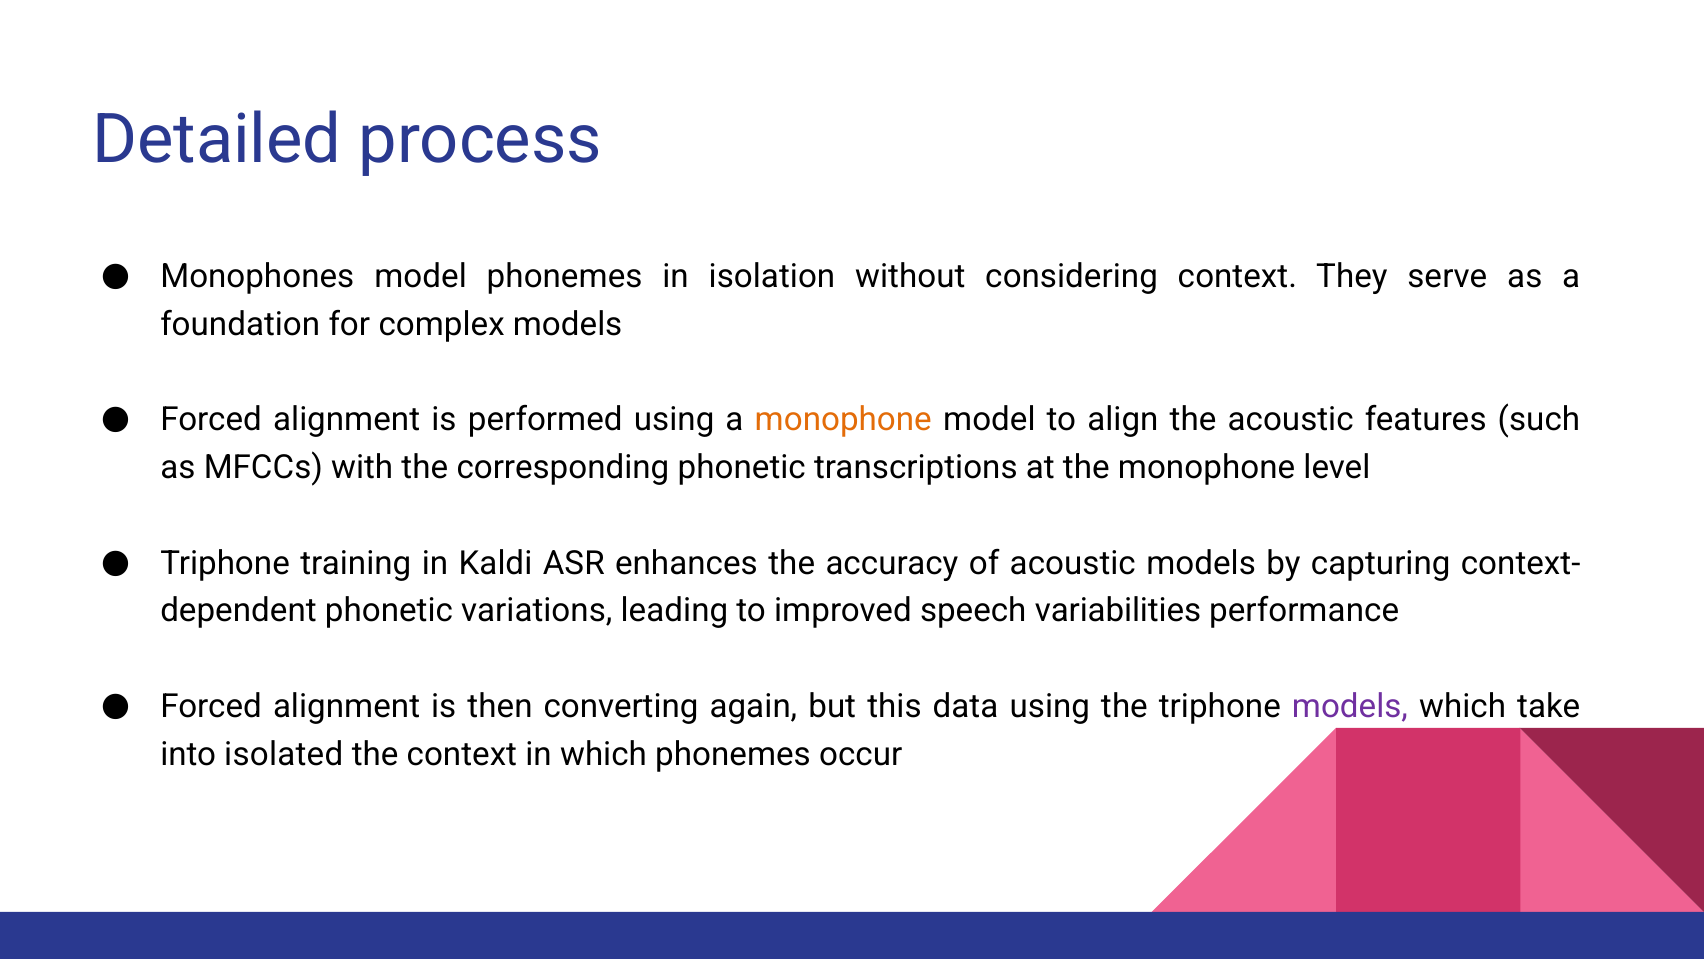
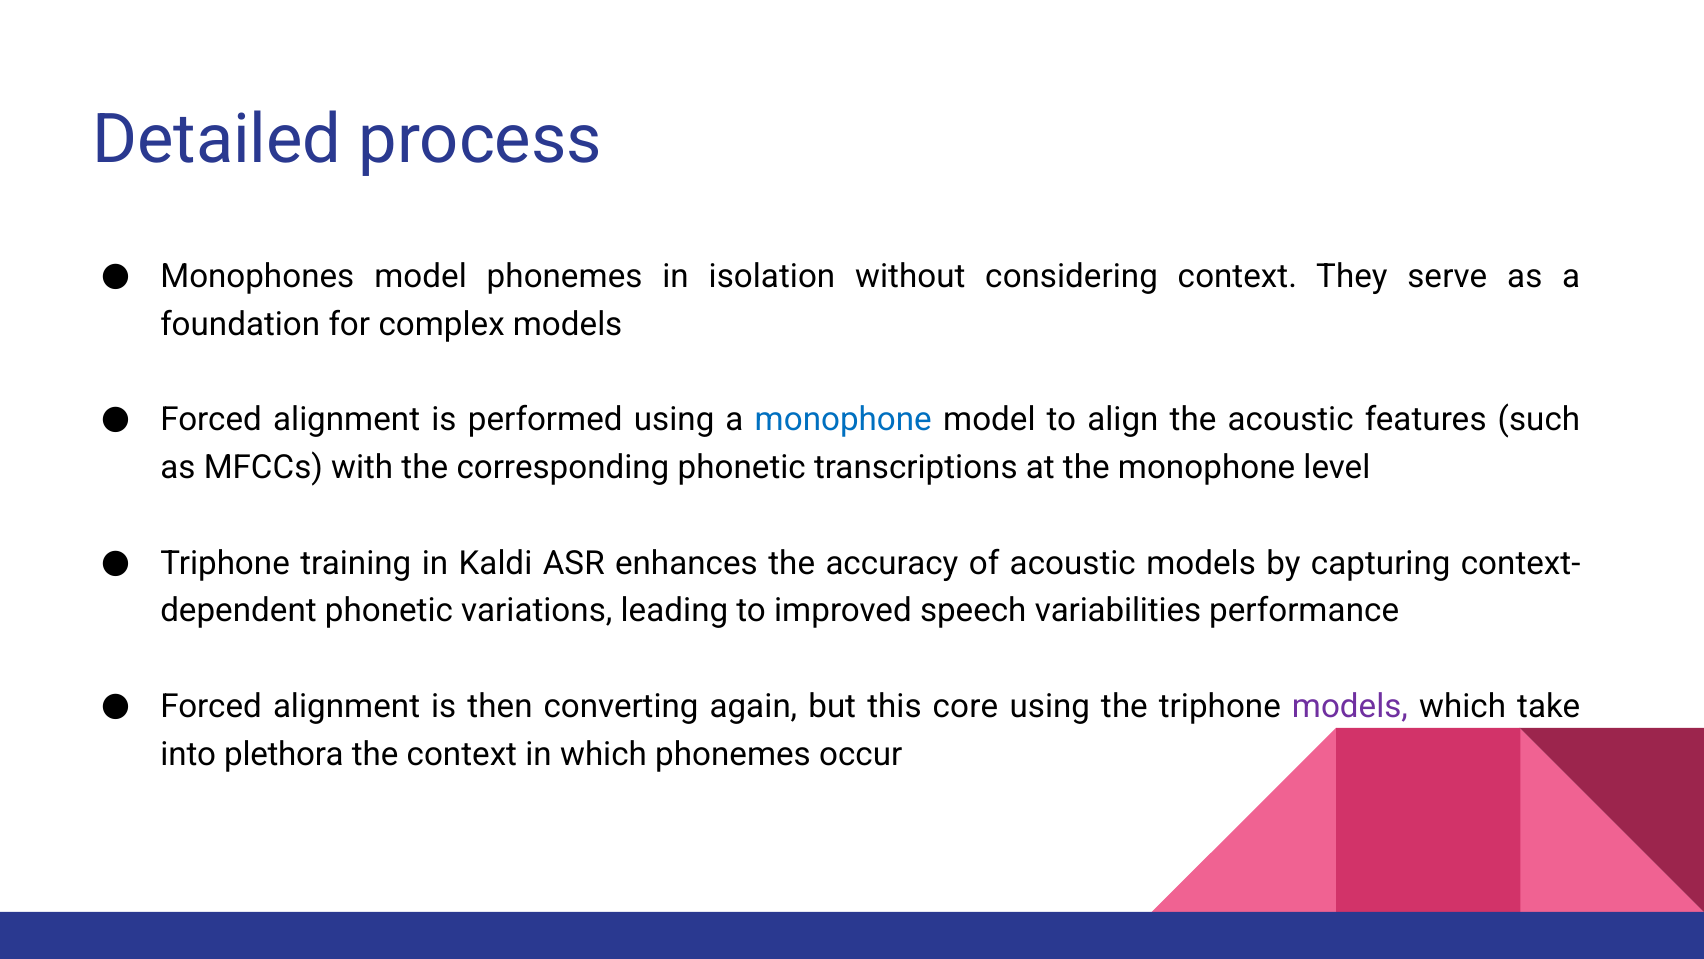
monophone at (843, 420) colour: orange -> blue
data: data -> core
isolated: isolated -> plethora
